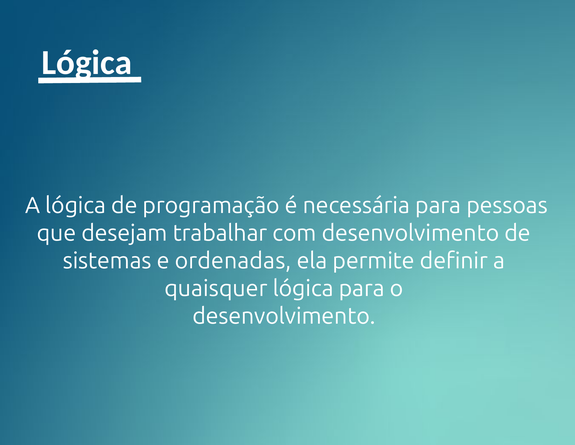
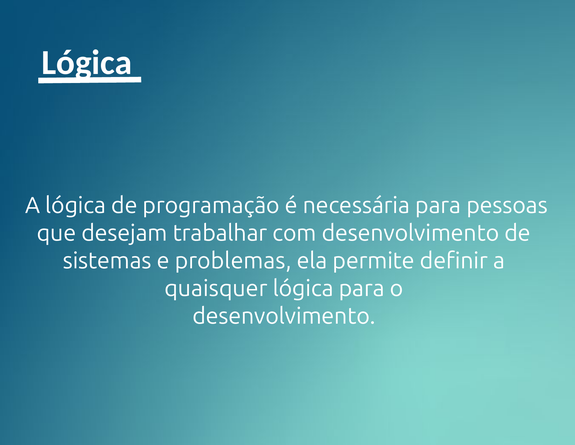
ordenadas: ordenadas -> problemas
